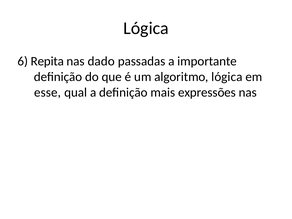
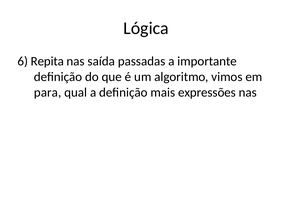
dado: dado -> saída
algoritmo lógica: lógica -> vimos
esse: esse -> para
